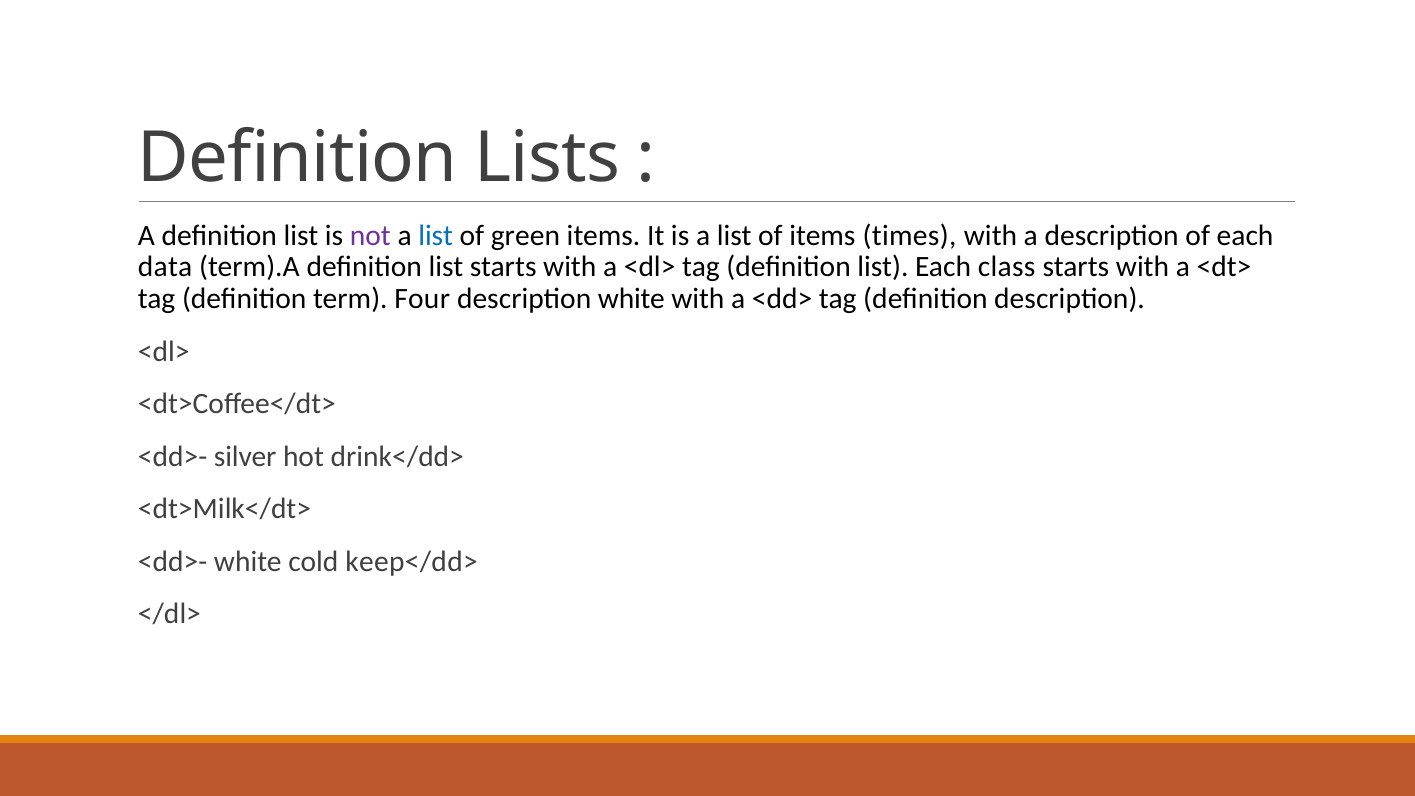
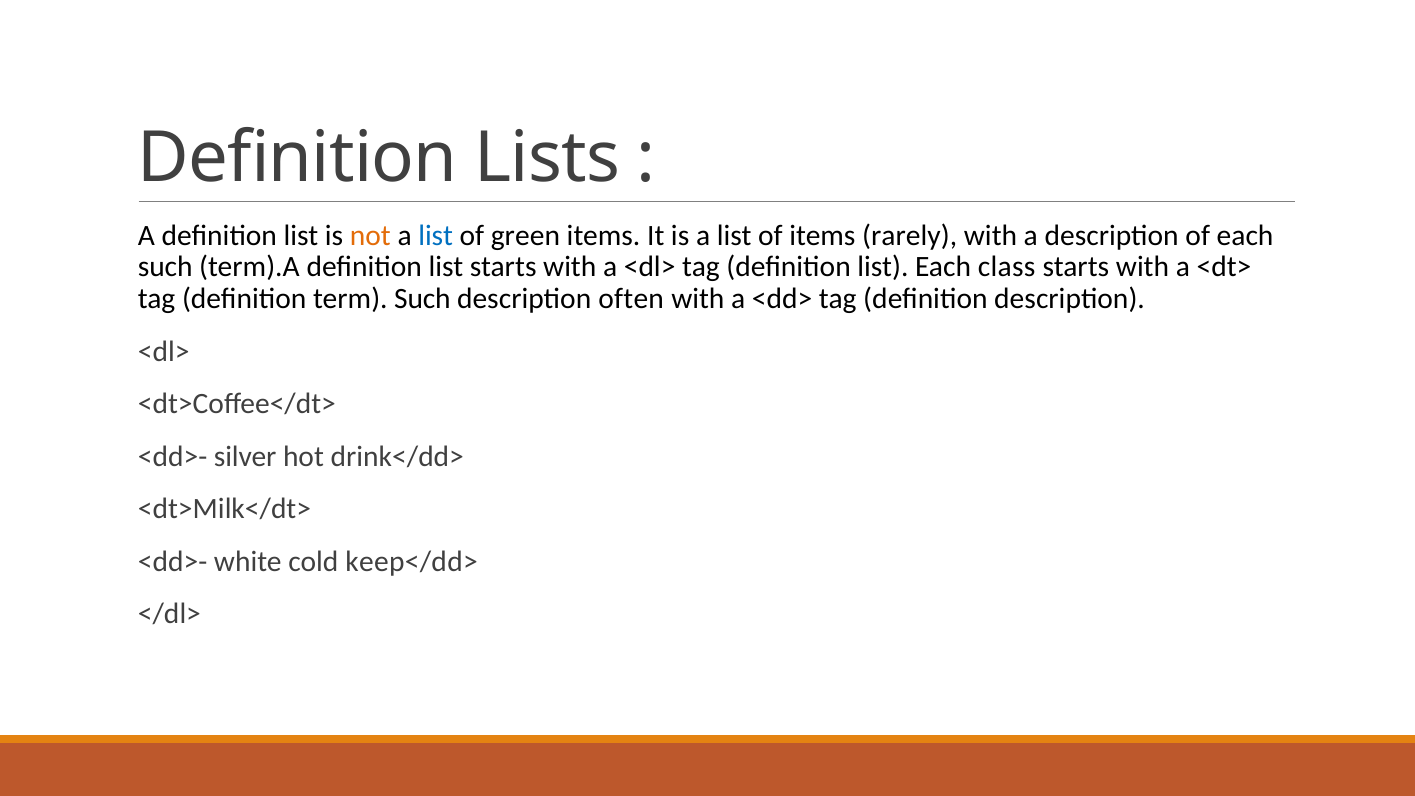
not colour: purple -> orange
times: times -> rarely
data at (165, 267): data -> such
term Four: Four -> Such
description white: white -> often
